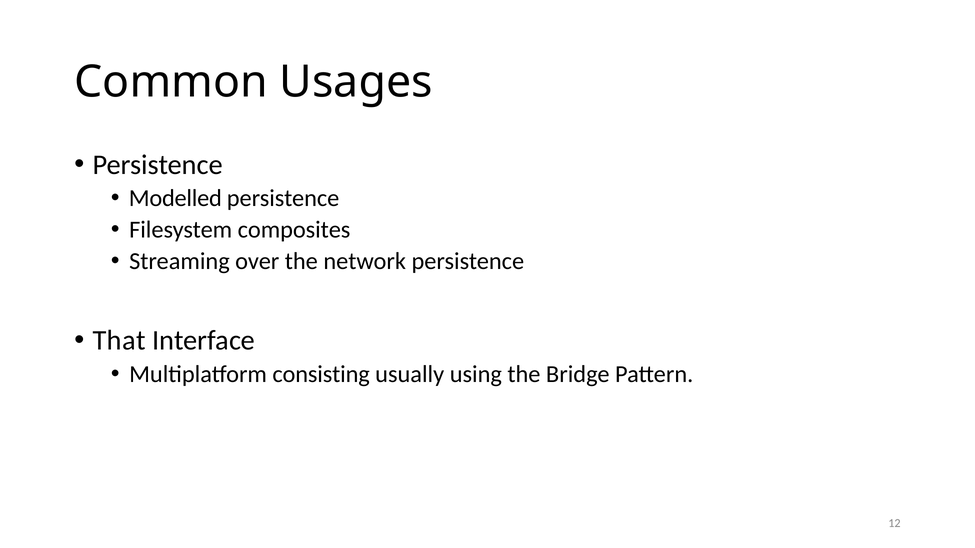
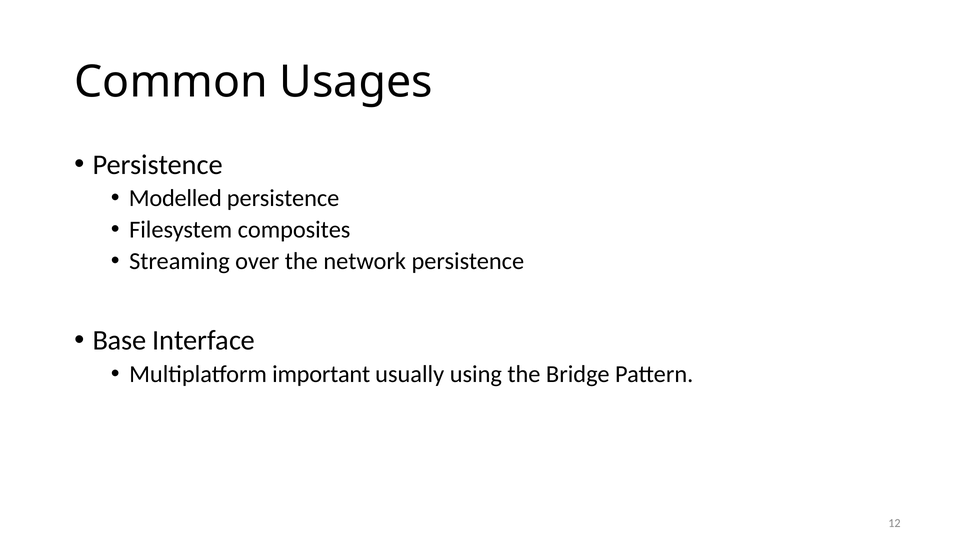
That: That -> Base
consisting: consisting -> important
